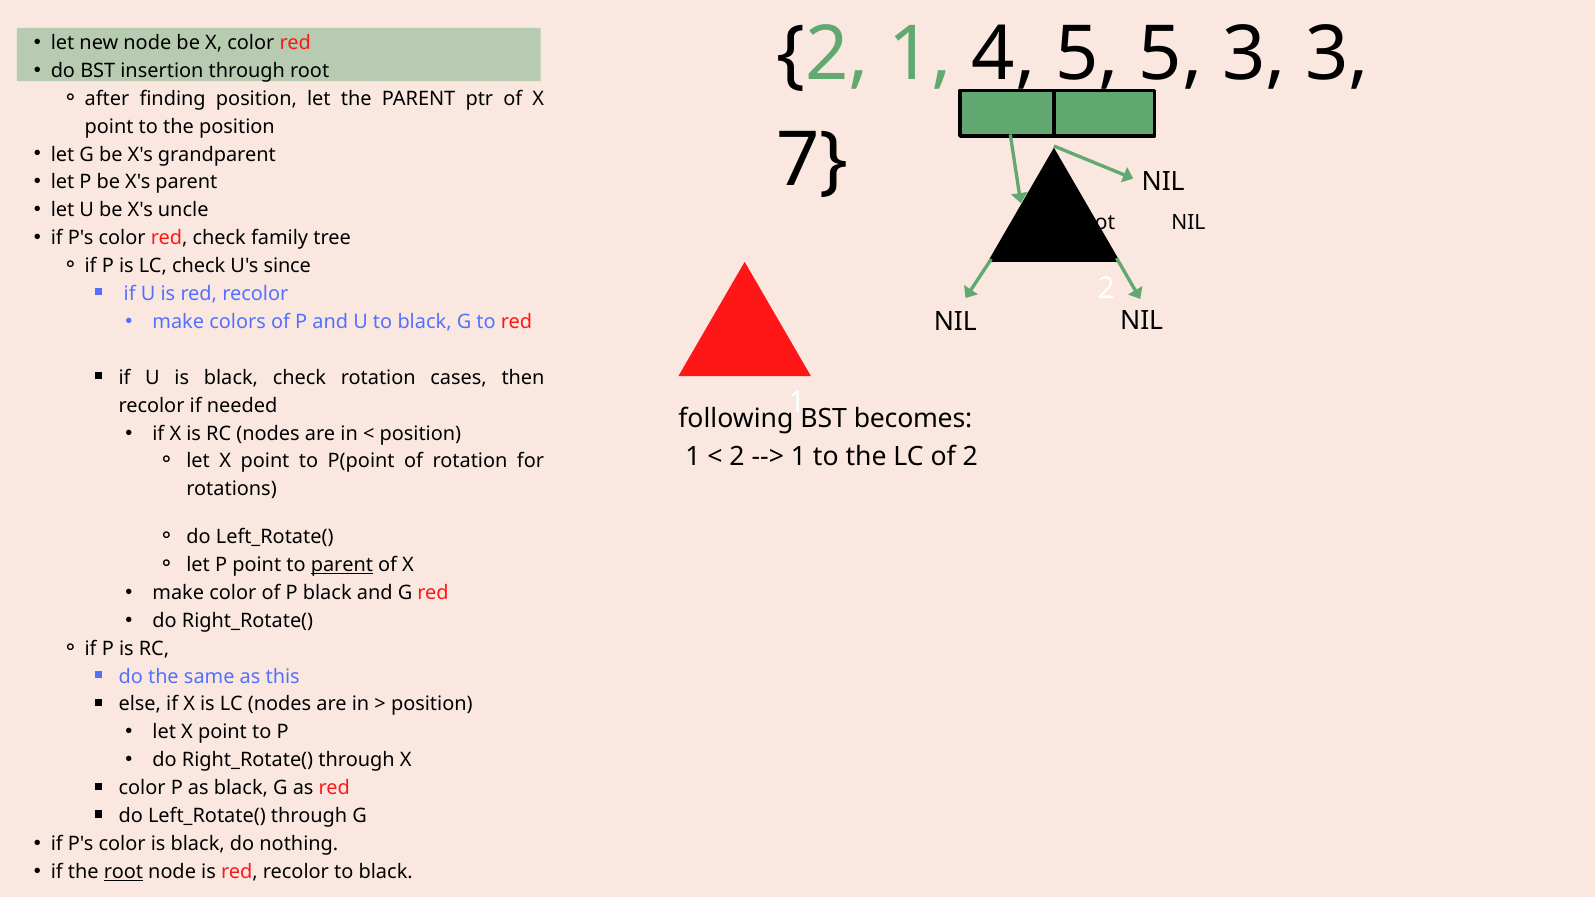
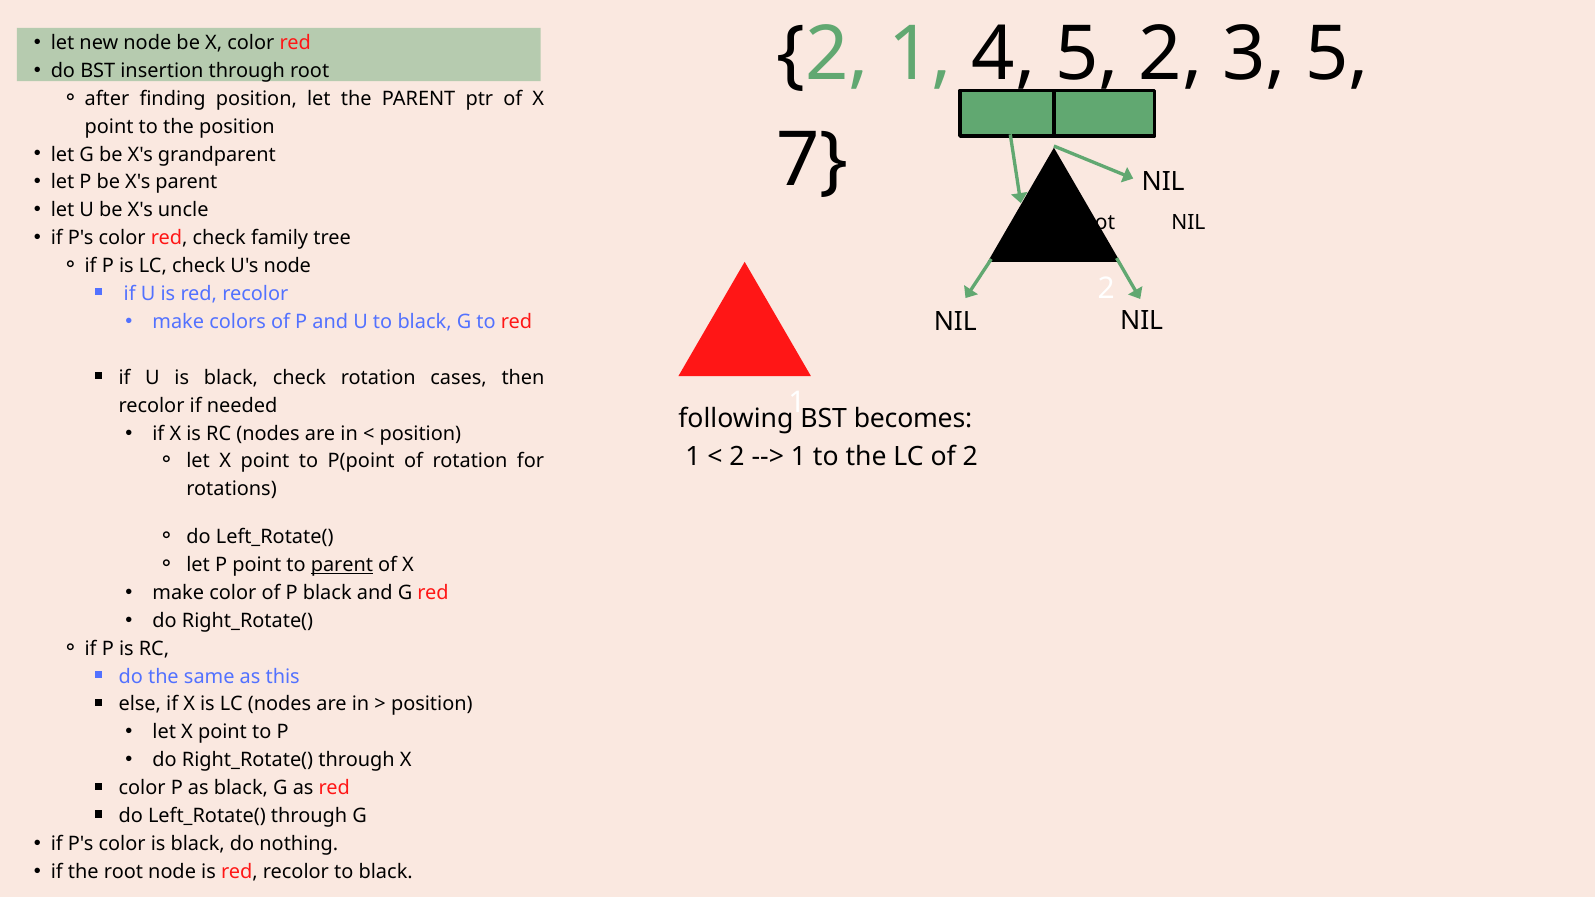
5 at (1171, 54): 5 -> 2
3 3: 3 -> 5
U's since: since -> node
root at (123, 872) underline: present -> none
